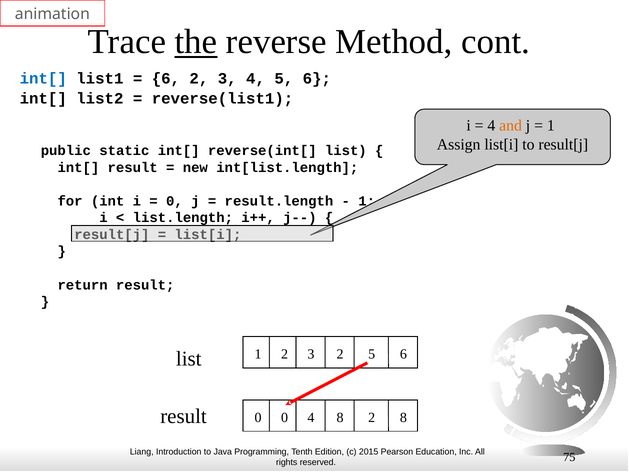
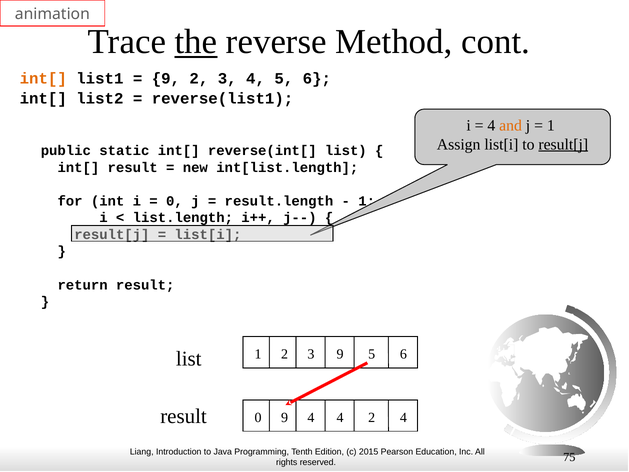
int[ at (43, 78) colour: blue -> orange
6 at (166, 78): 6 -> 9
result[j at (563, 144) underline: none -> present
3 2: 2 -> 9
0 0: 0 -> 9
4 8: 8 -> 4
2 8: 8 -> 4
